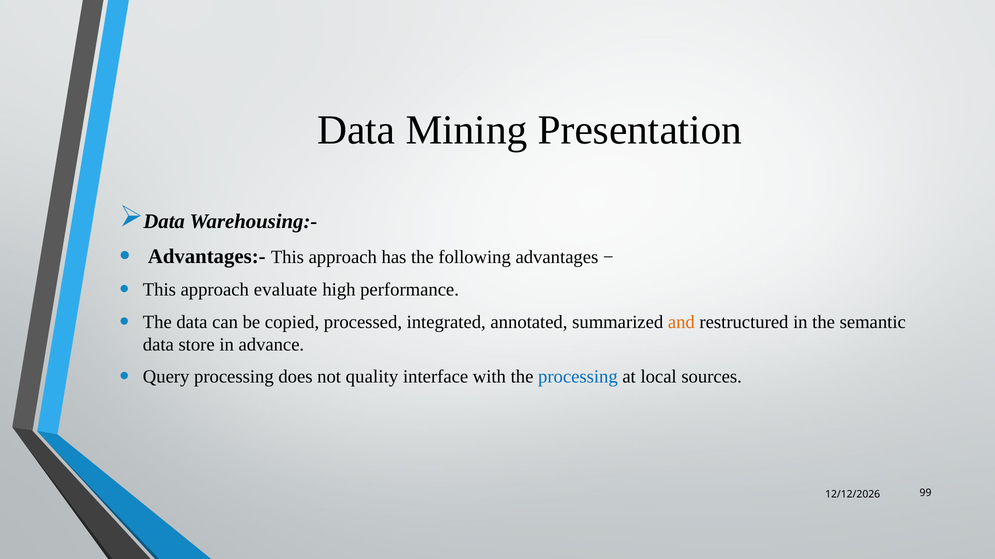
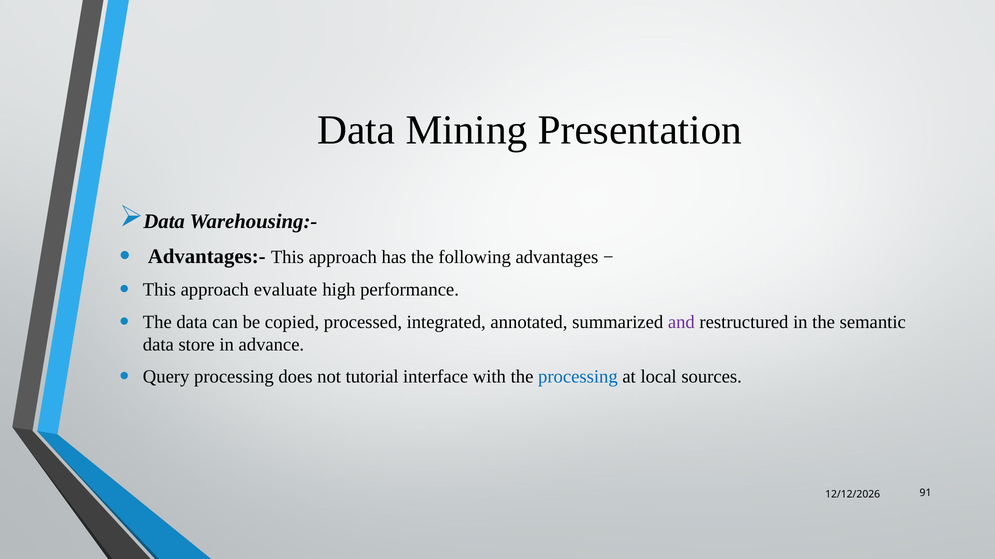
and colour: orange -> purple
quality: quality -> tutorial
99: 99 -> 91
